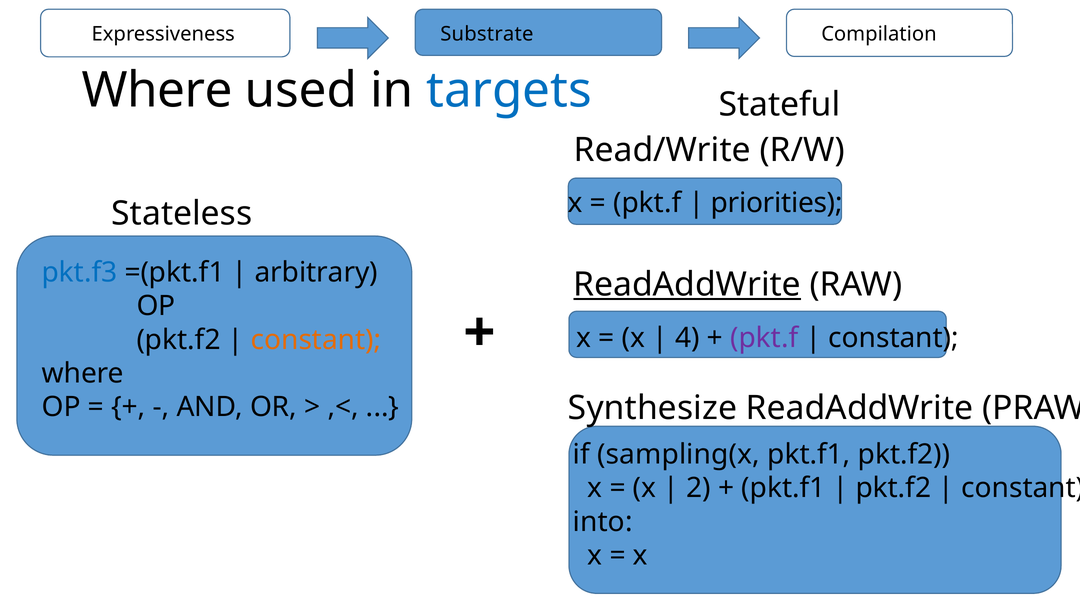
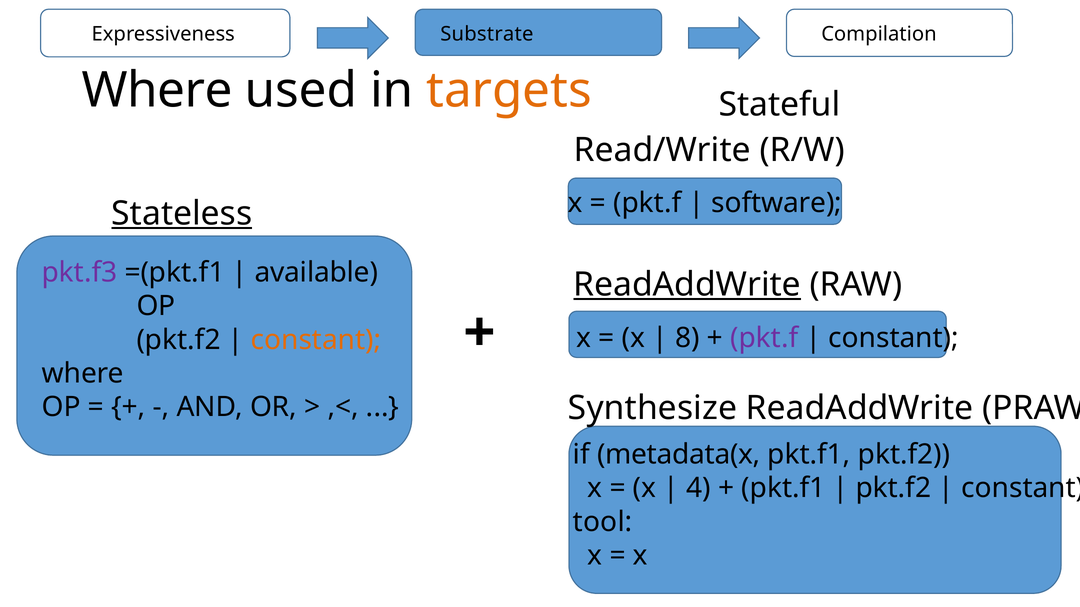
targets colour: blue -> orange
priorities: priorities -> software
Stateless underline: none -> present
pkt.f3 colour: blue -> purple
arbitrary: arbitrary -> available
4: 4 -> 8
sampling(x: sampling(x -> metadata(x
2: 2 -> 4
into: into -> tool
